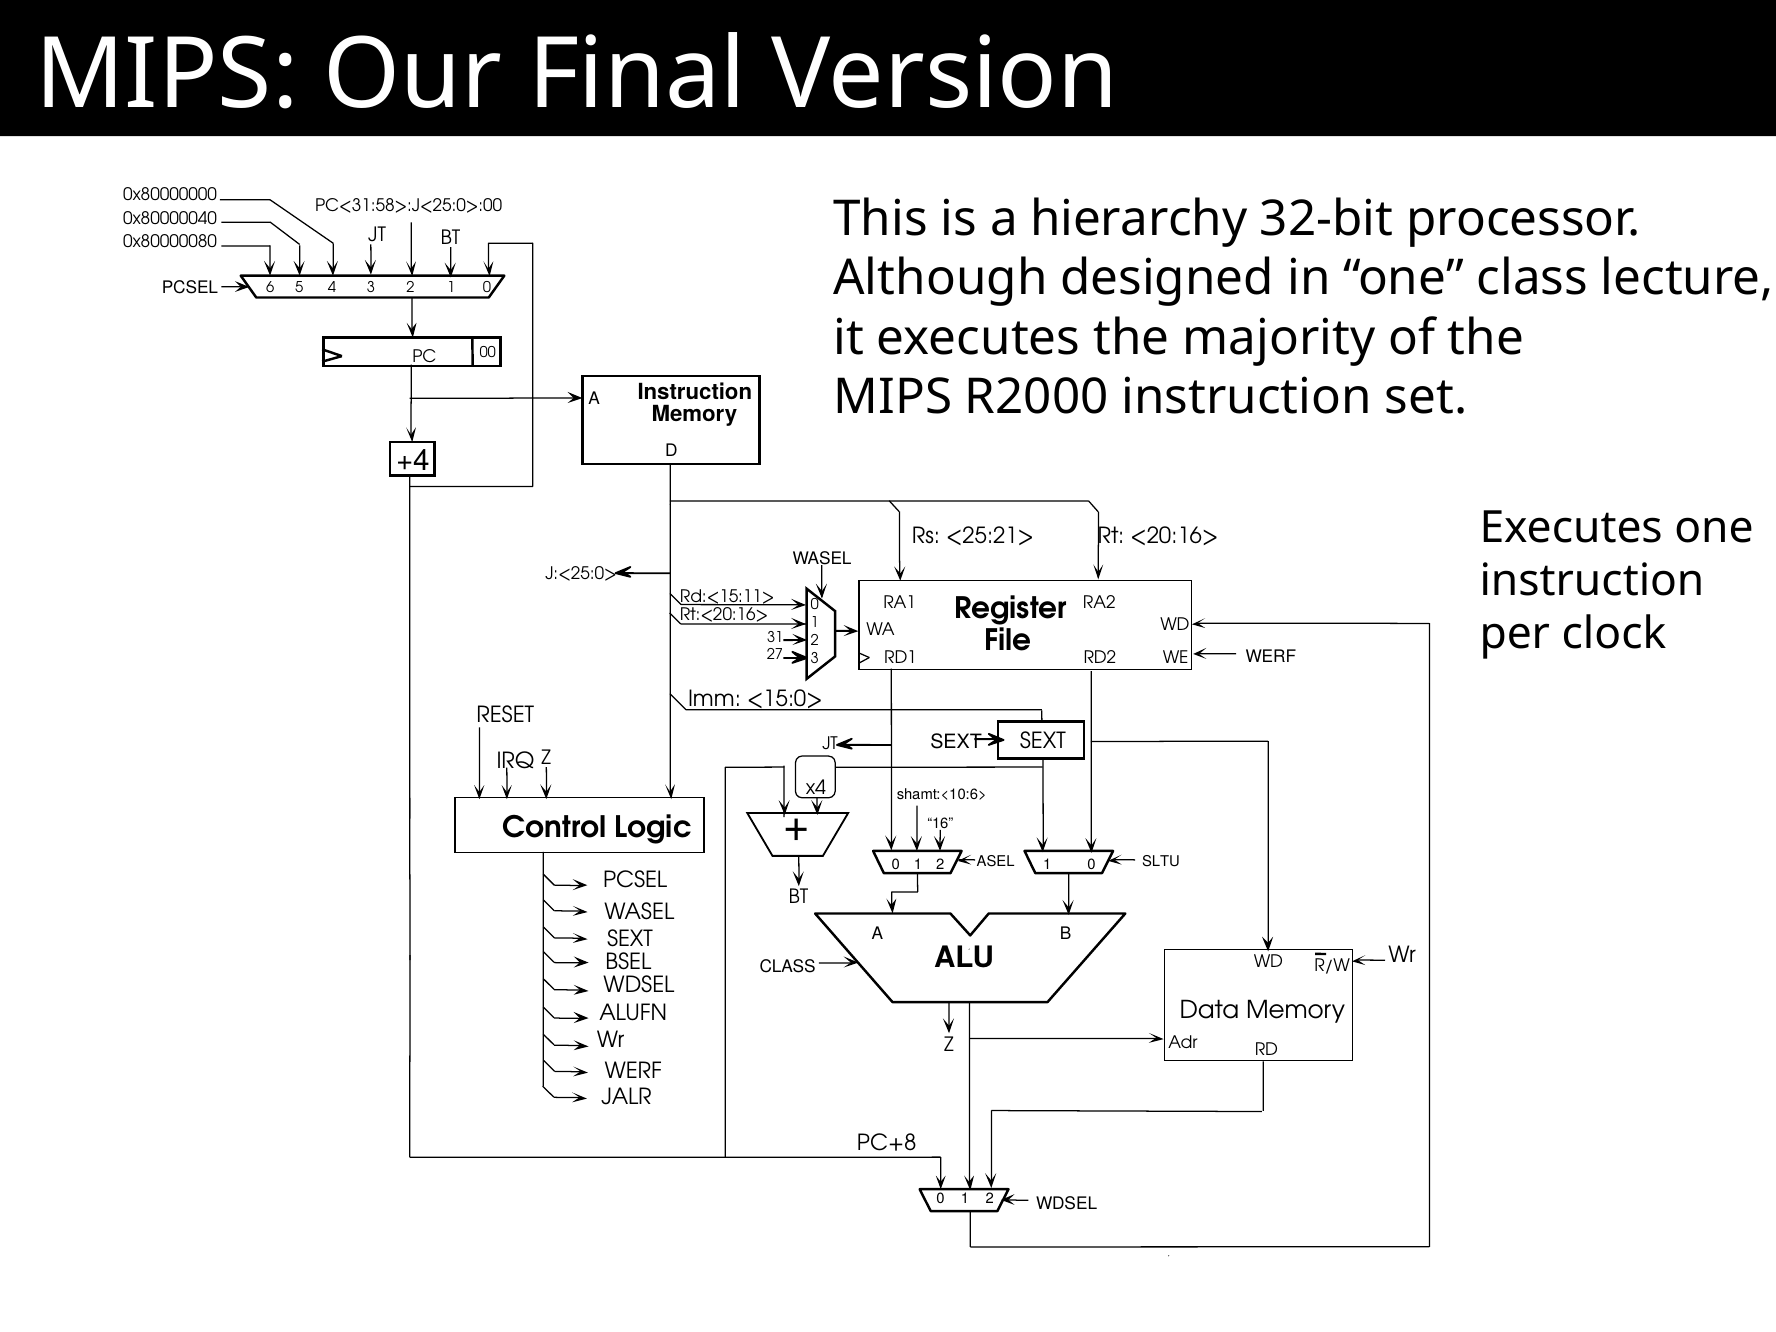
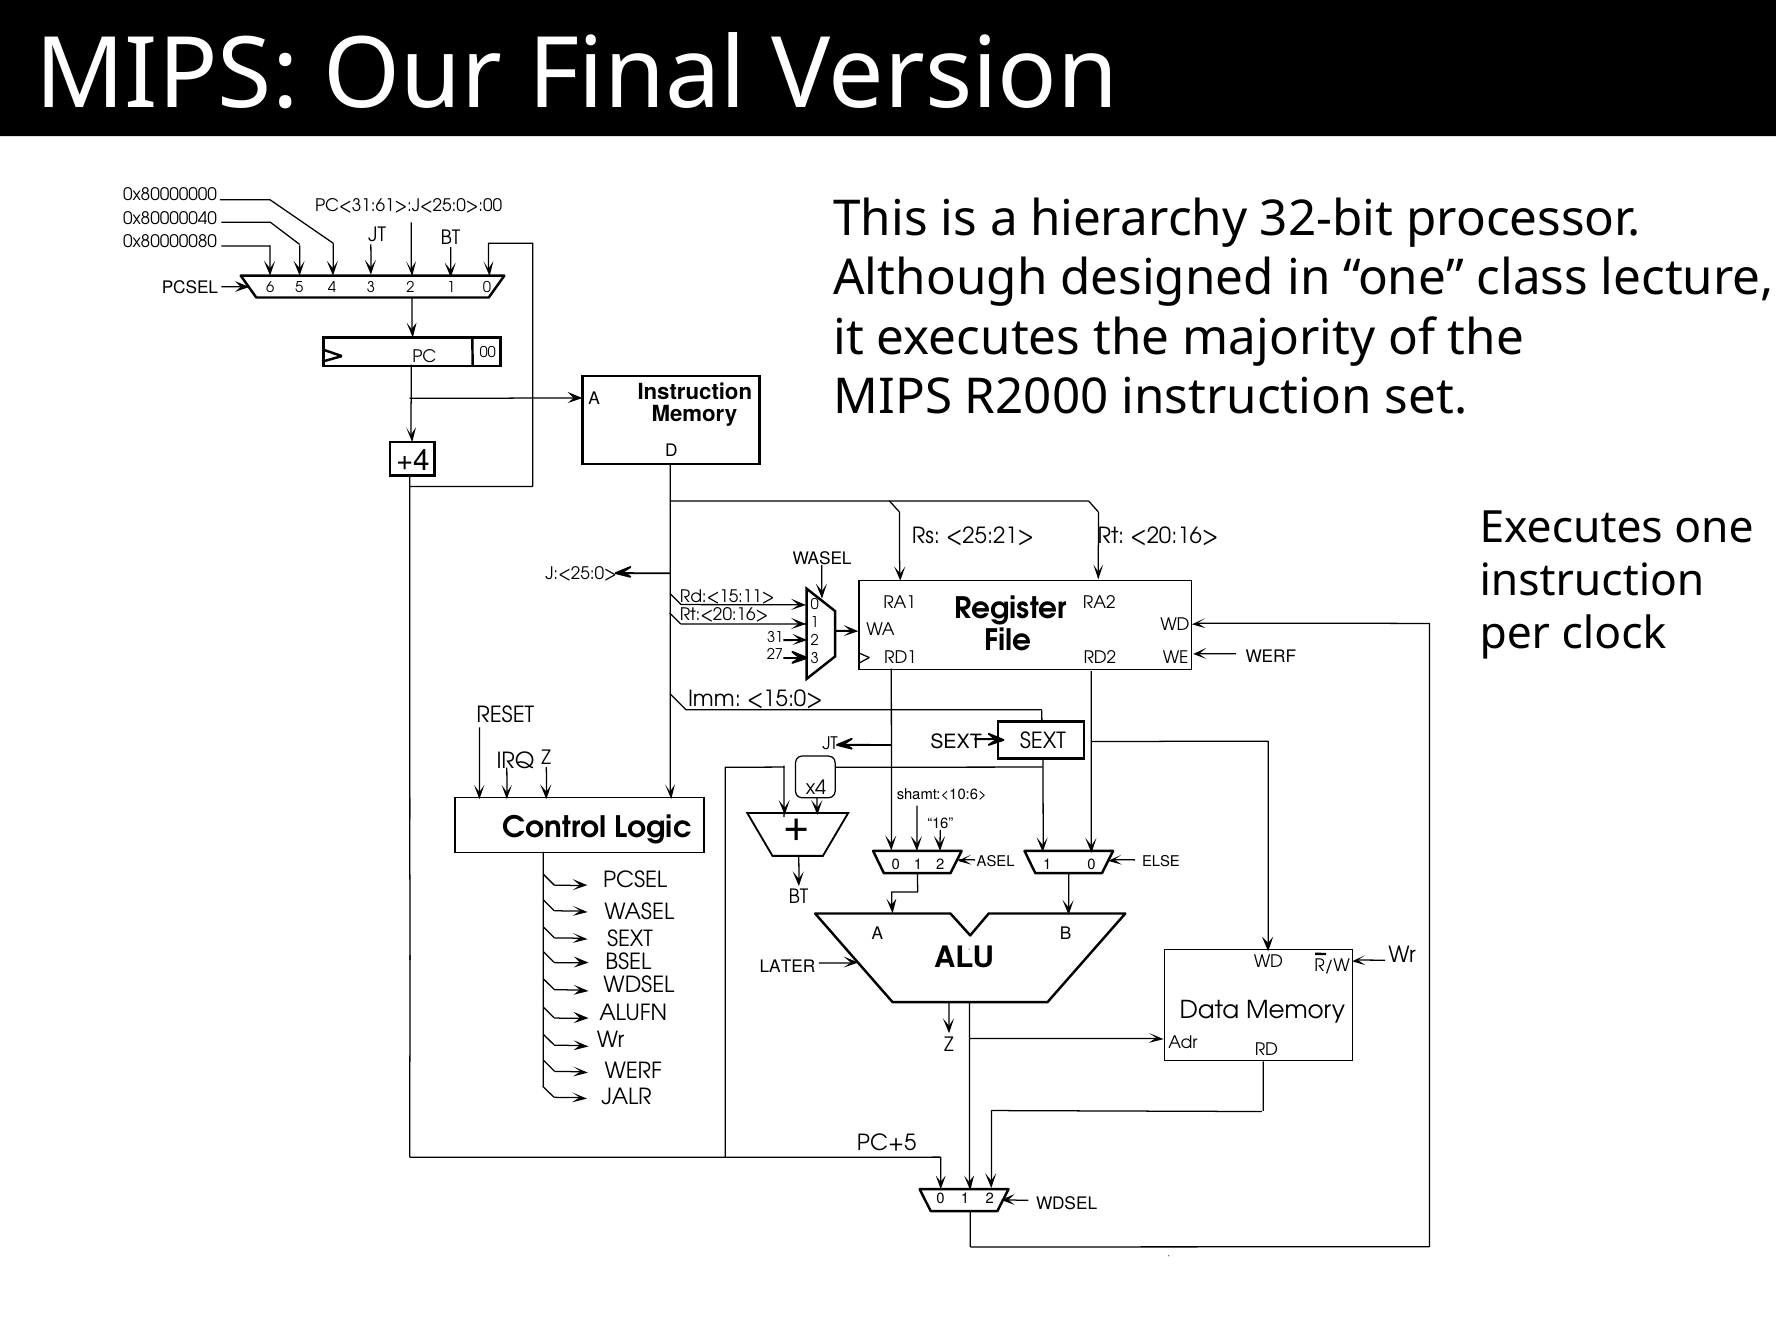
PC<31:58>:J<25:0>:00: PC<31:58>:J<25:0>:00 -> PC<31:61>:J<25:0>:00
SLTU: SLTU -> ELSE
CLASS at (788, 967): CLASS -> LATER
PC+8: PC+8 -> PC+5
